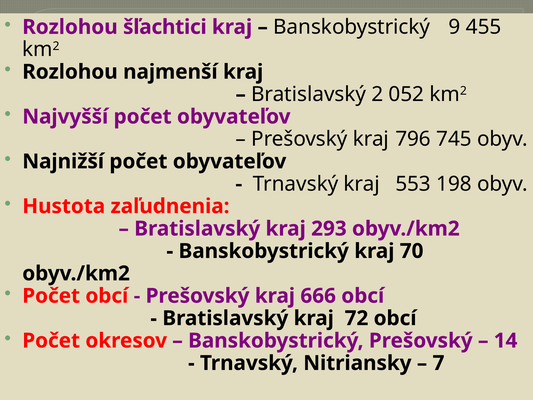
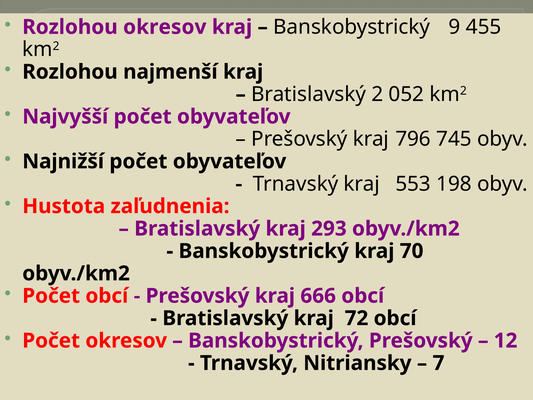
Rozlohou šľachtici: šľachtici -> okresov
14: 14 -> 12
